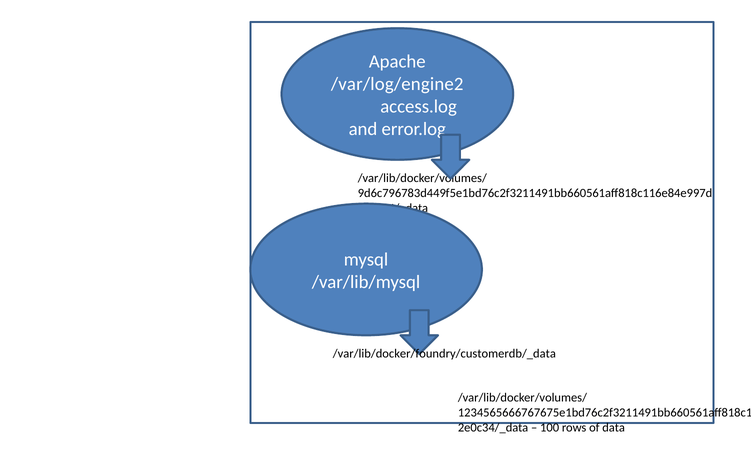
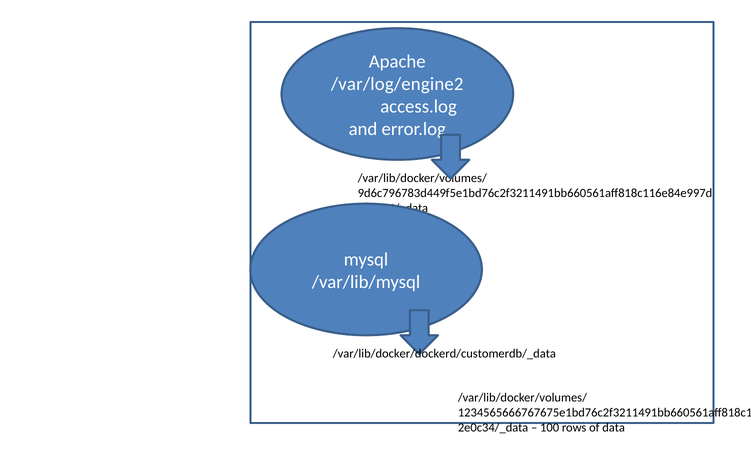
/var/lib/docker/foundry/customerdb/_data: /var/lib/docker/foundry/customerdb/_data -> /var/lib/docker/dockerd/customerdb/_data
